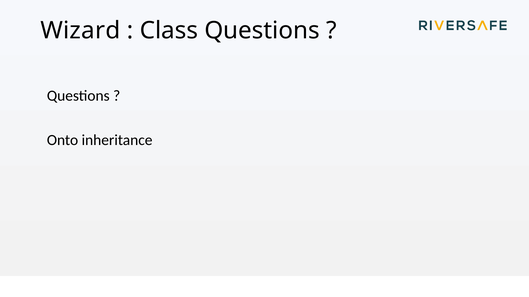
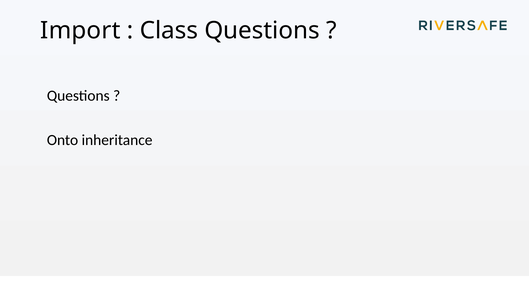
Wizard: Wizard -> Import
